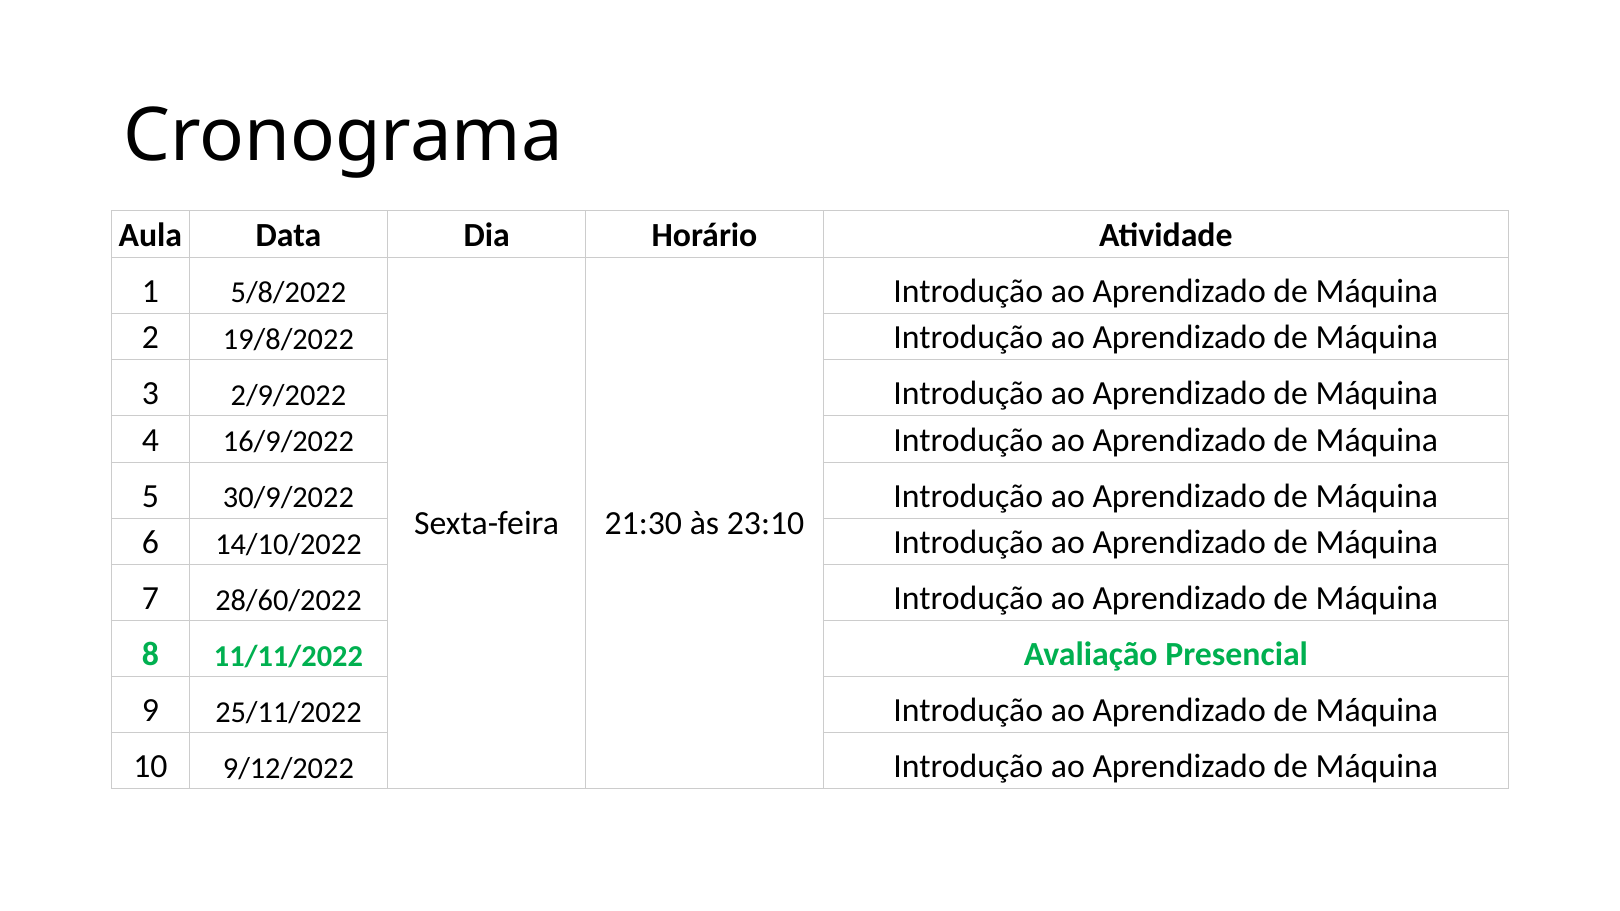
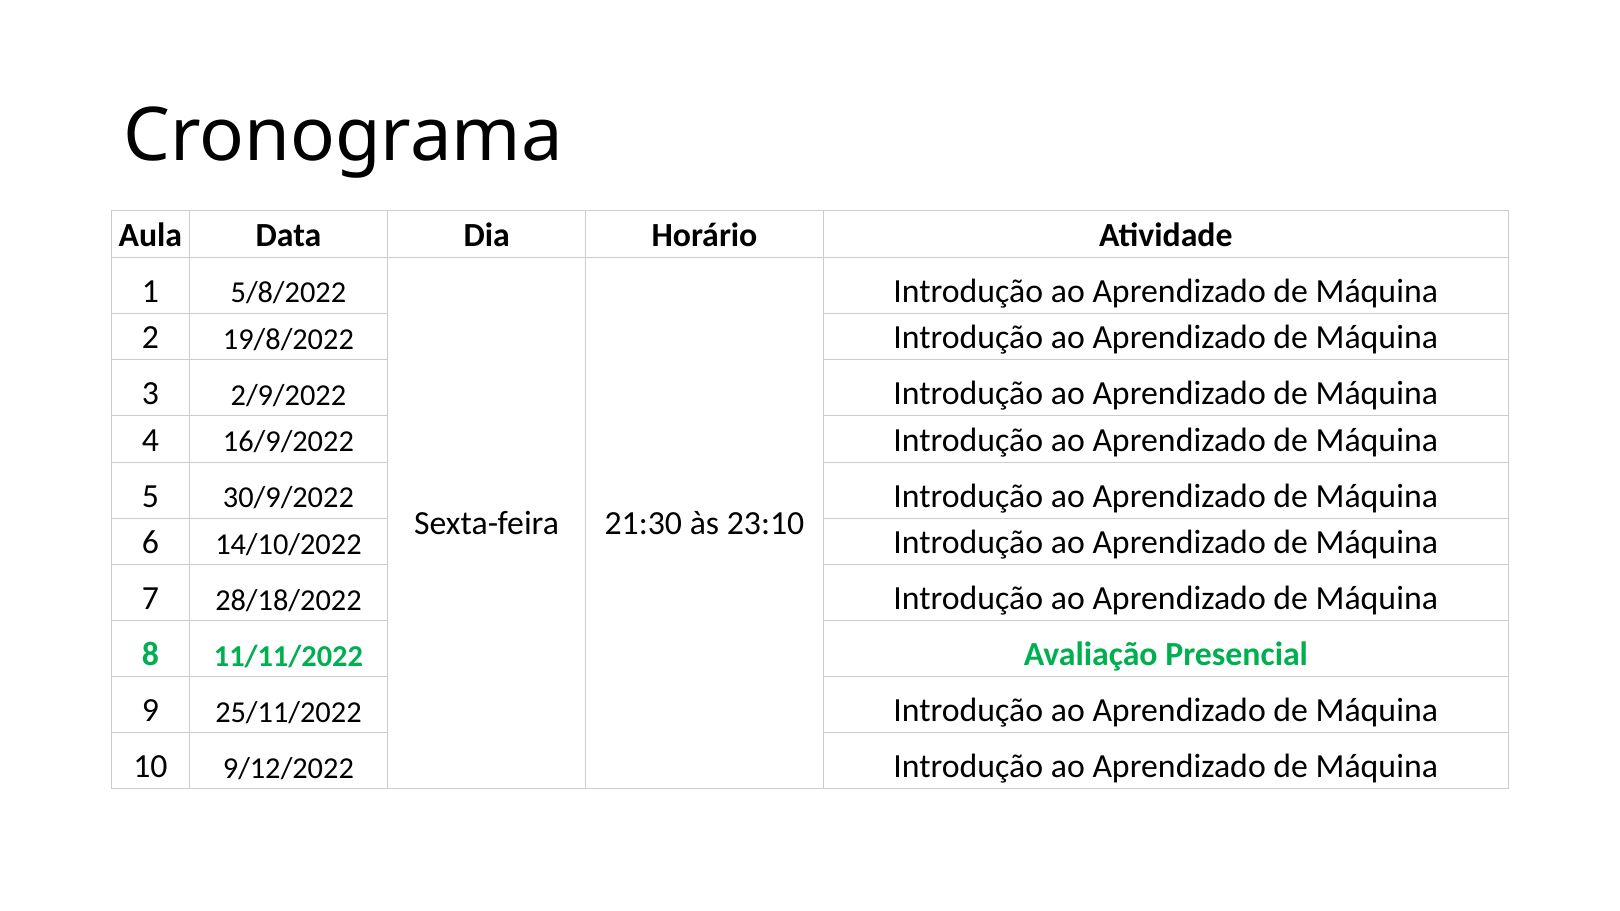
28/60/2022: 28/60/2022 -> 28/18/2022
